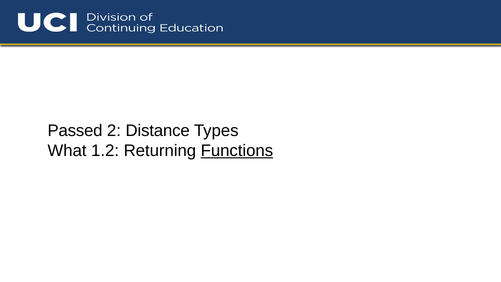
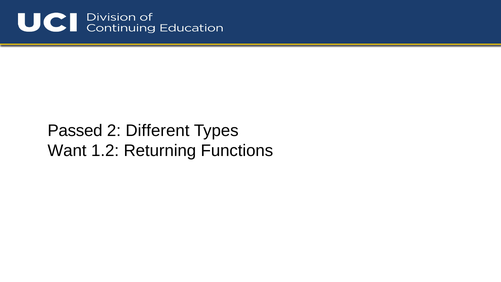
Distance: Distance -> Different
What: What -> Want
Functions underline: present -> none
